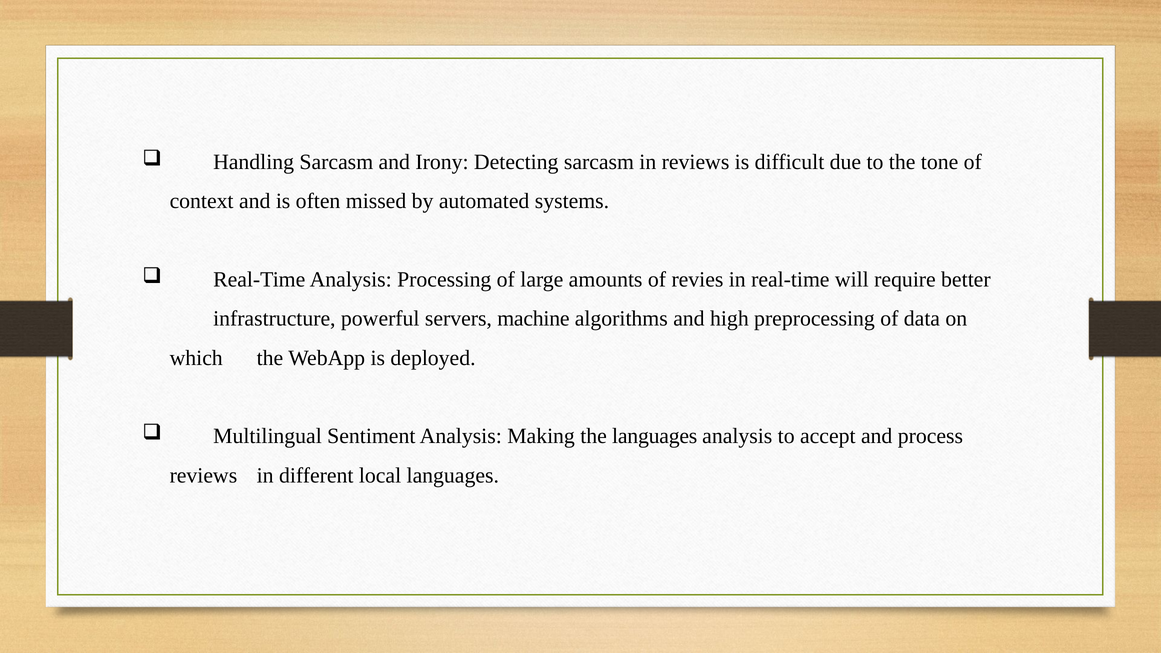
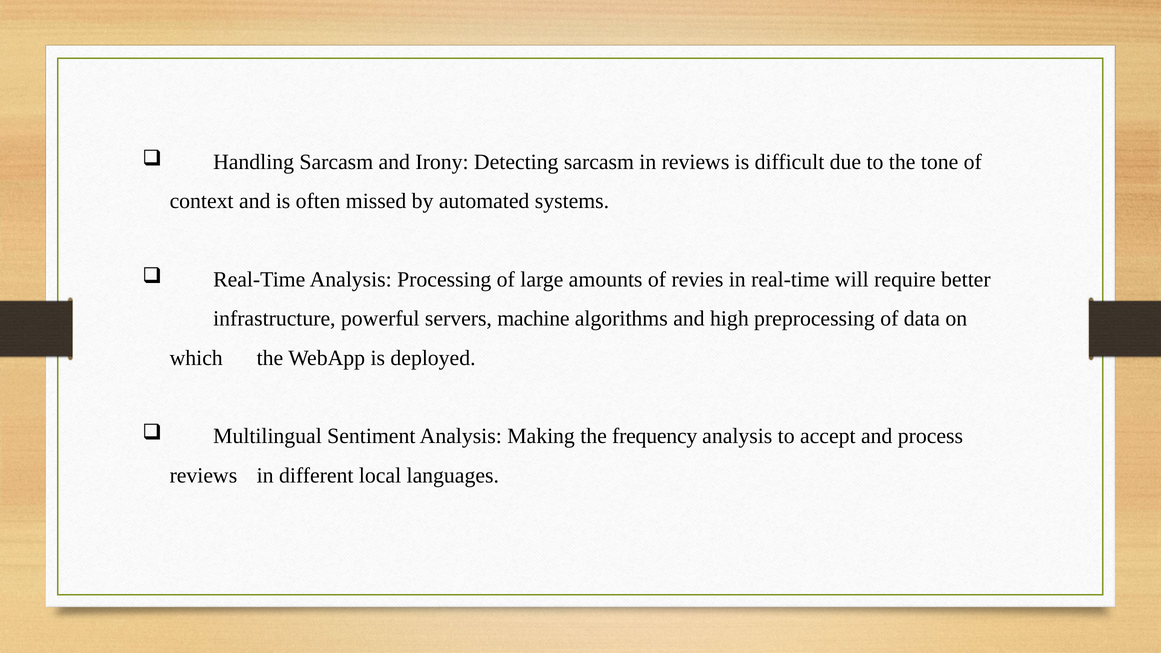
the languages: languages -> frequency
